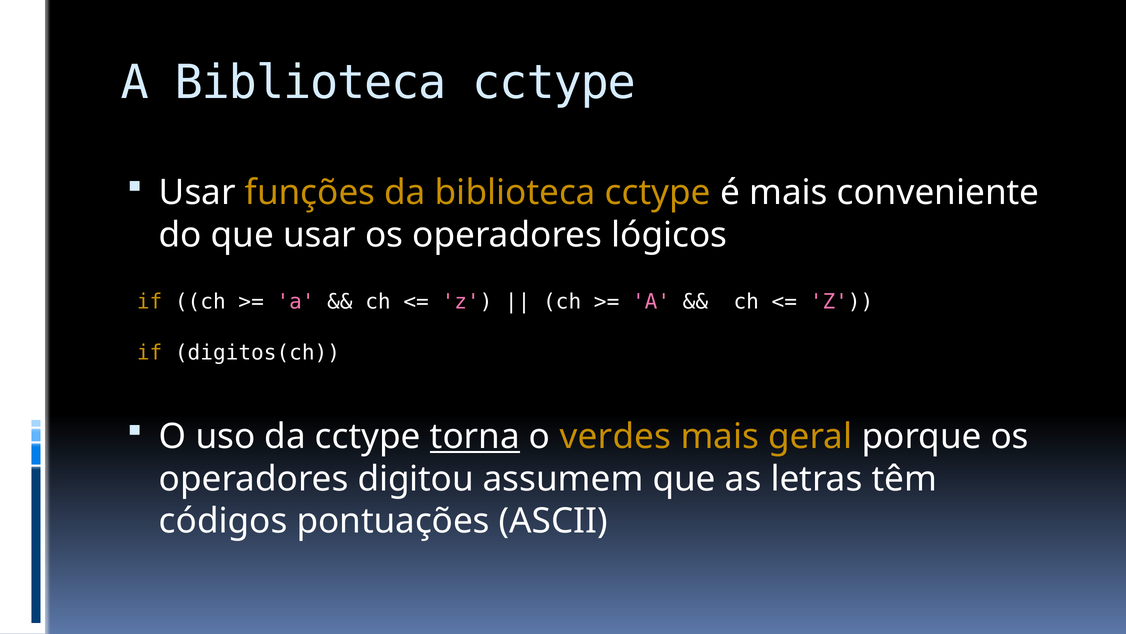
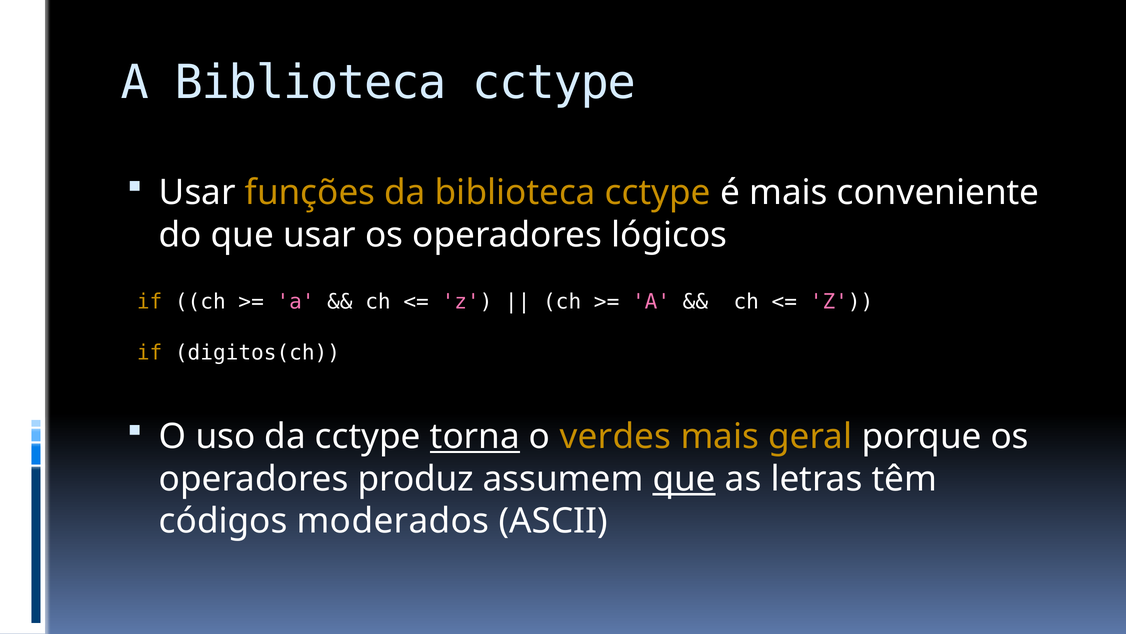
digitou: digitou -> produz
que at (684, 479) underline: none -> present
pontuações: pontuações -> moderados
